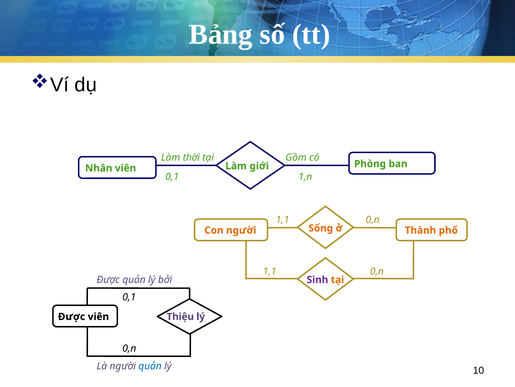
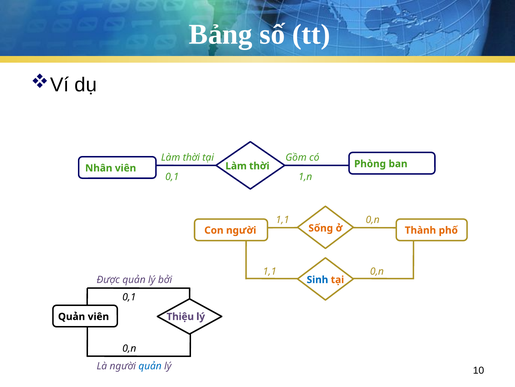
viên Làm giới: giới -> thời
Sinh colour: purple -> blue
Được at (72, 316): Được -> Quản
